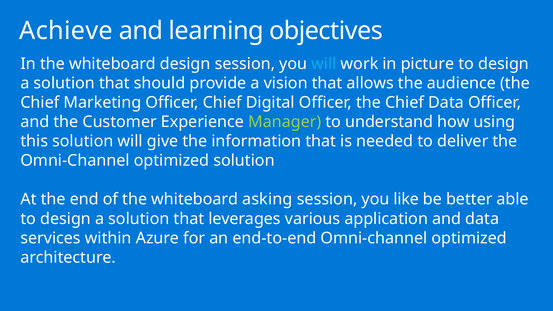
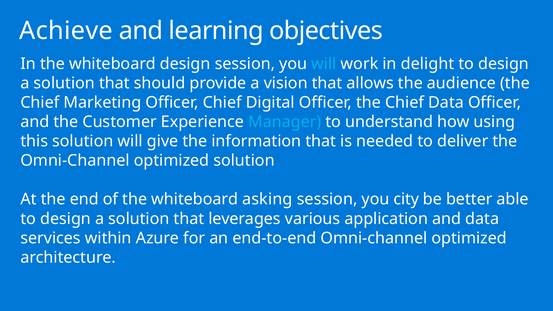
picture: picture -> delight
Manager colour: light green -> light blue
like: like -> city
